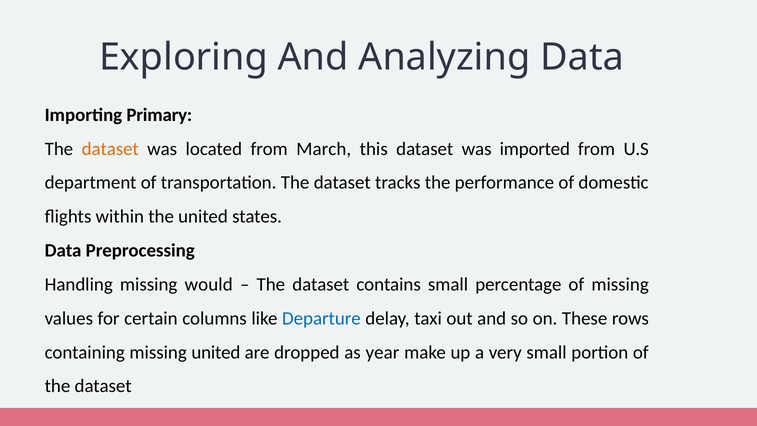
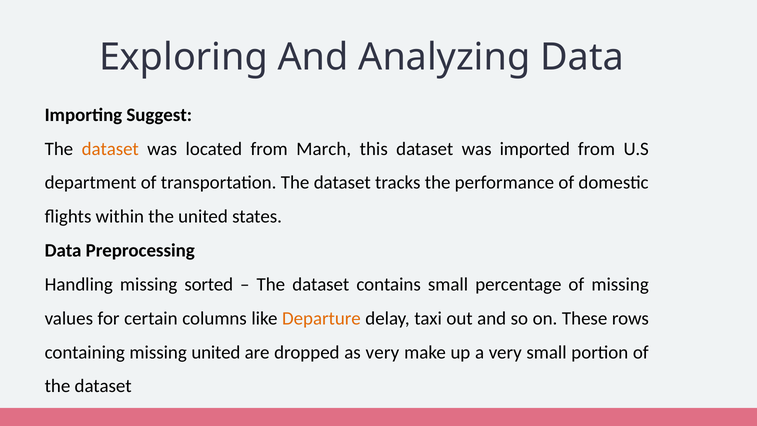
Primary: Primary -> Suggest
would: would -> sorted
Departure colour: blue -> orange
as year: year -> very
